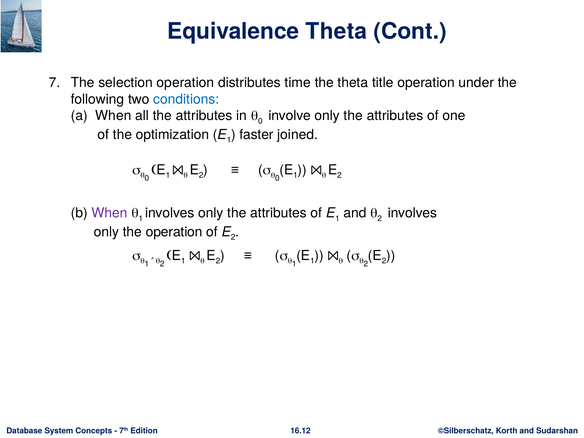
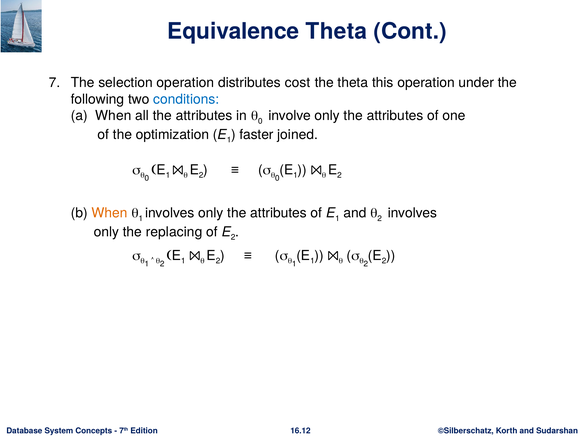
time: time -> cost
title: title -> this
When at (110, 213) colour: purple -> orange
the operation: operation -> replacing
